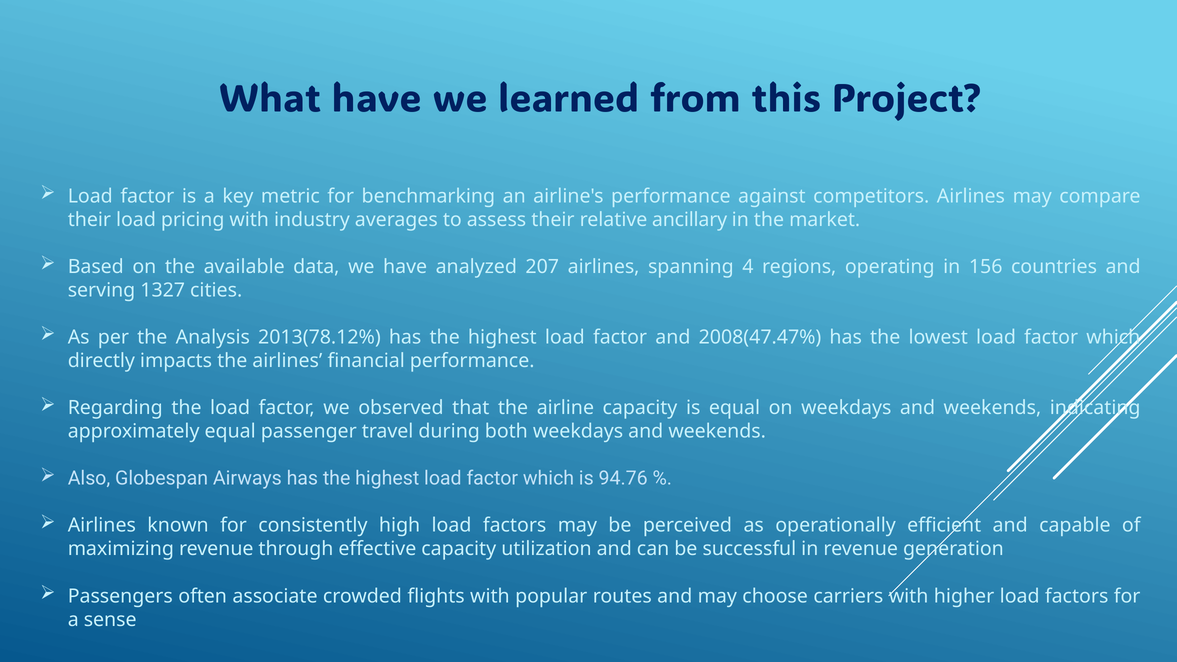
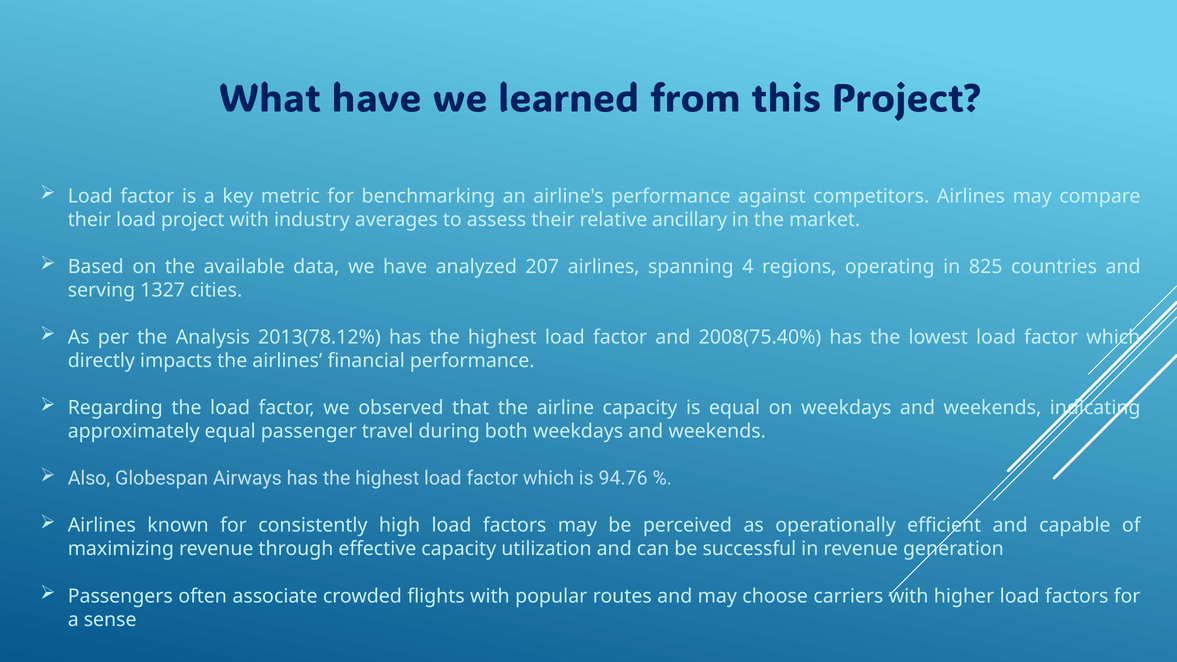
load pricing: pricing -> project
156: 156 -> 825
2008(47.47%: 2008(47.47% -> 2008(75.40%
